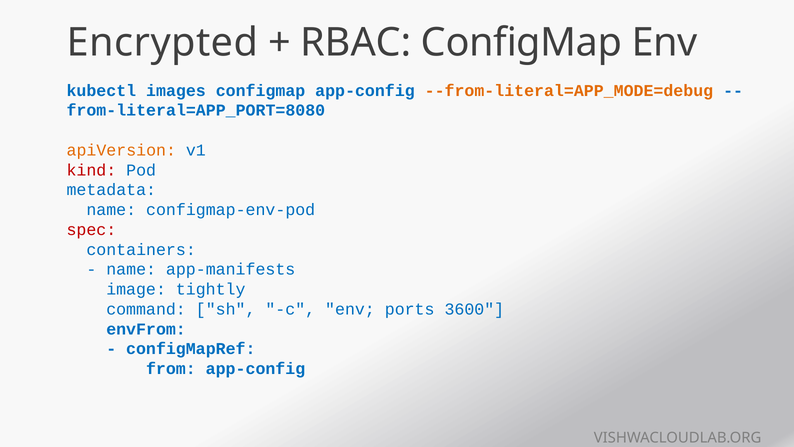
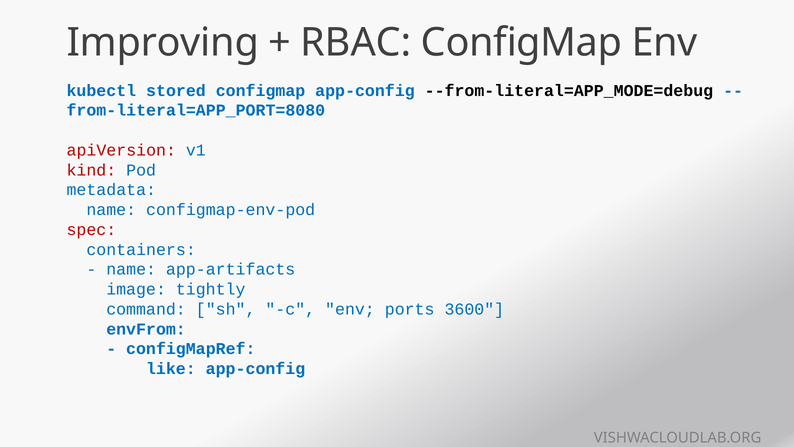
Encrypted: Encrypted -> Improving
images: images -> stored
--from-literal=APP_MODE=debug colour: orange -> black
apiVersion colour: orange -> red
app-manifests: app-manifests -> app-artifacts
from: from -> like
